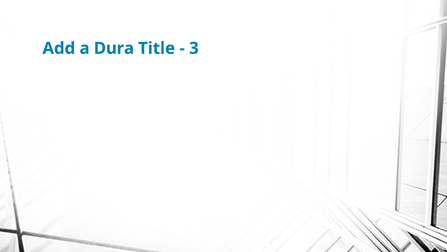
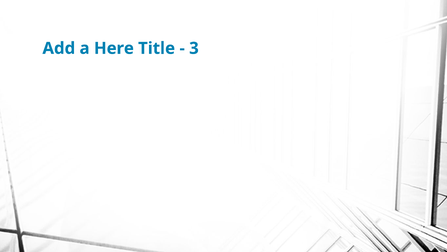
Dura: Dura -> Here
